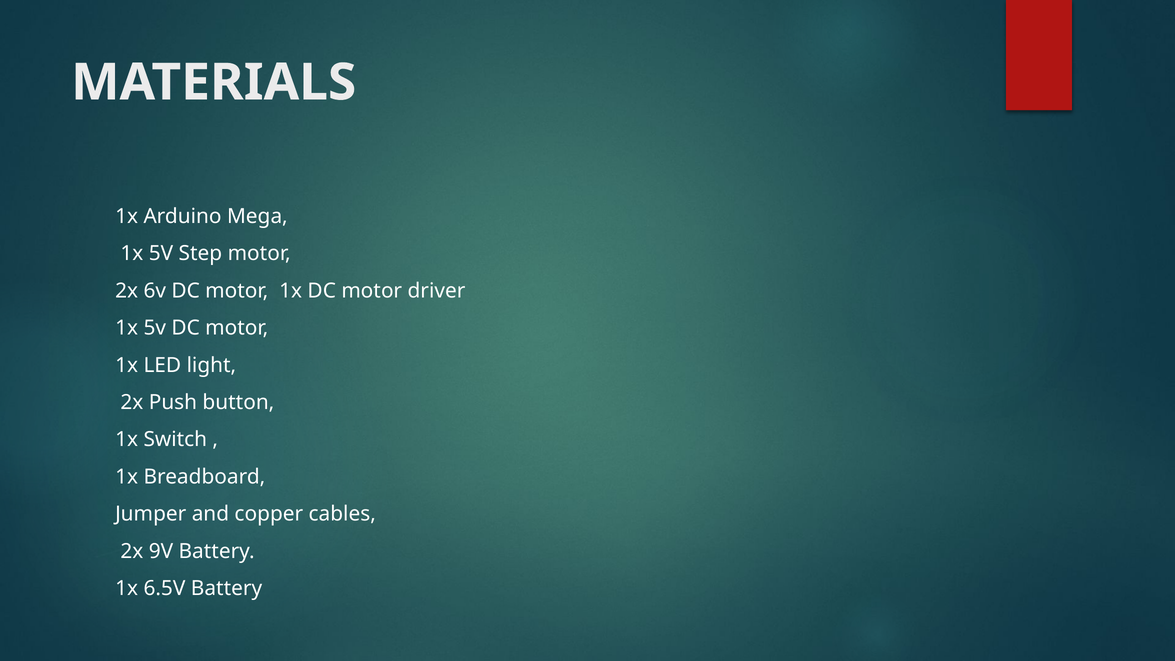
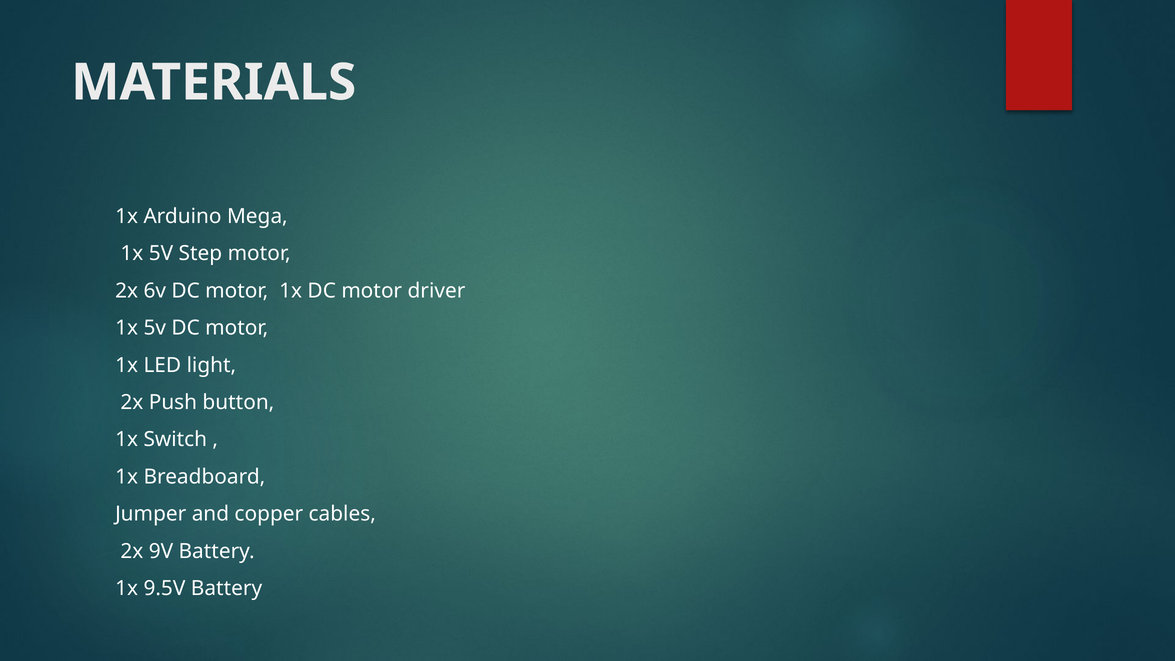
6.5V: 6.5V -> 9.5V
